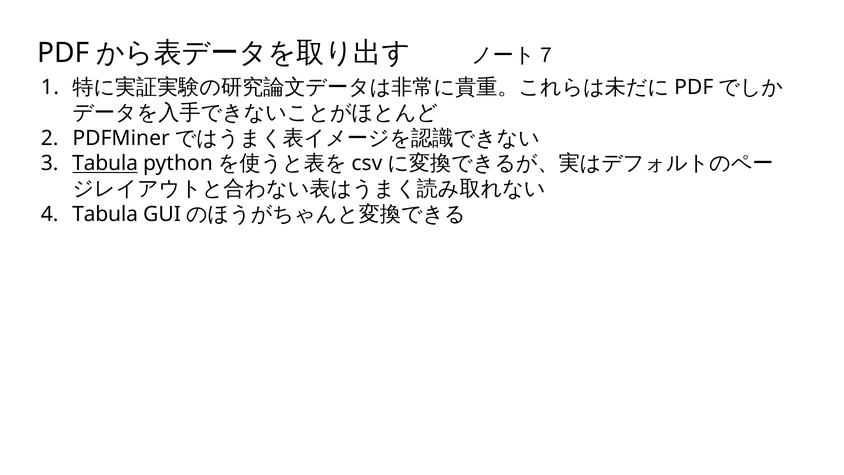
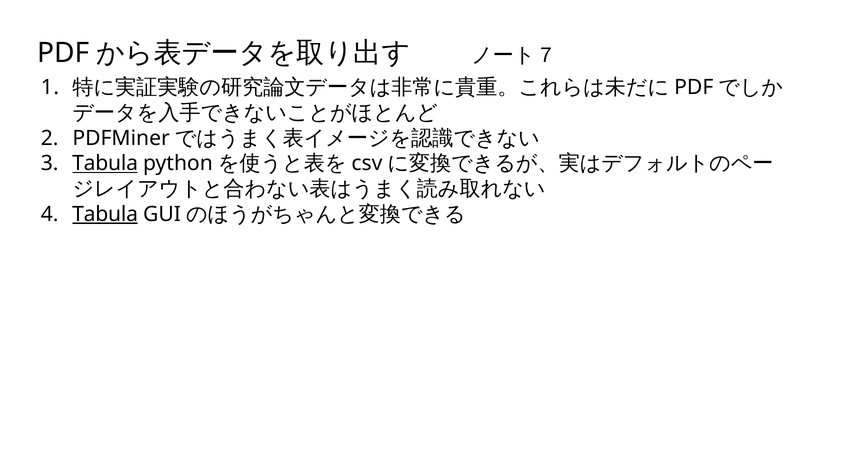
Tabula at (105, 214) underline: none -> present
